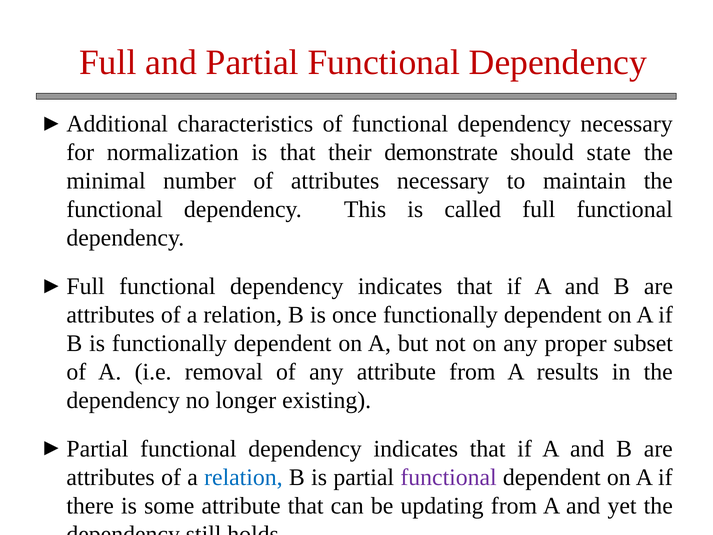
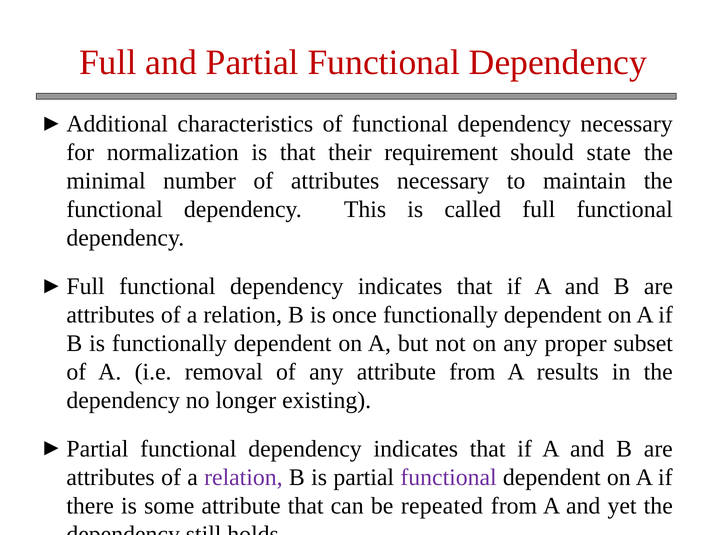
demonstrate: demonstrate -> requirement
relation at (243, 477) colour: blue -> purple
updating: updating -> repeated
